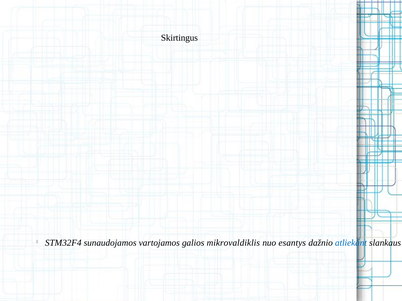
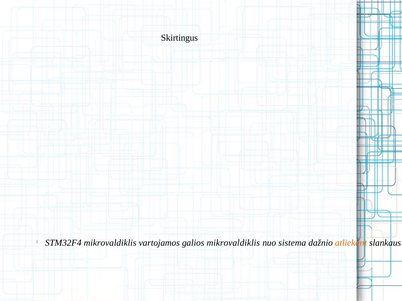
STM32F4 sunaudojamos: sunaudojamos -> mikrovaldiklis
esantys: esantys -> sistema
atliekant colour: blue -> orange
